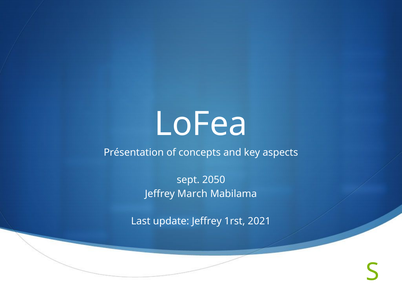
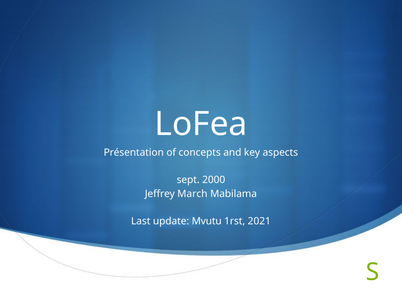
2050: 2050 -> 2000
update Jeffrey: Jeffrey -> Mvutu
